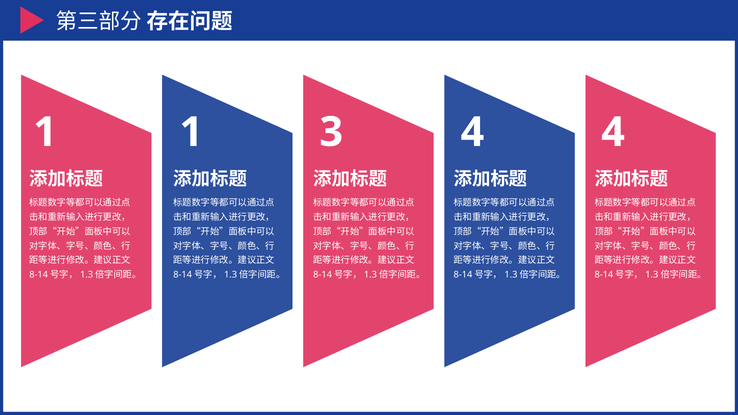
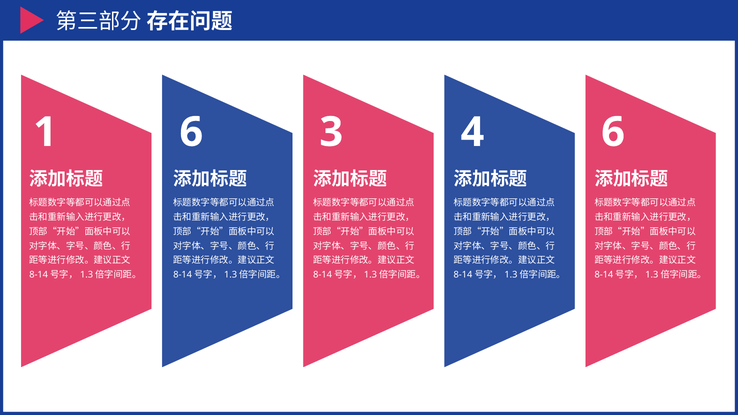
1 1: 1 -> 6
4 4: 4 -> 6
